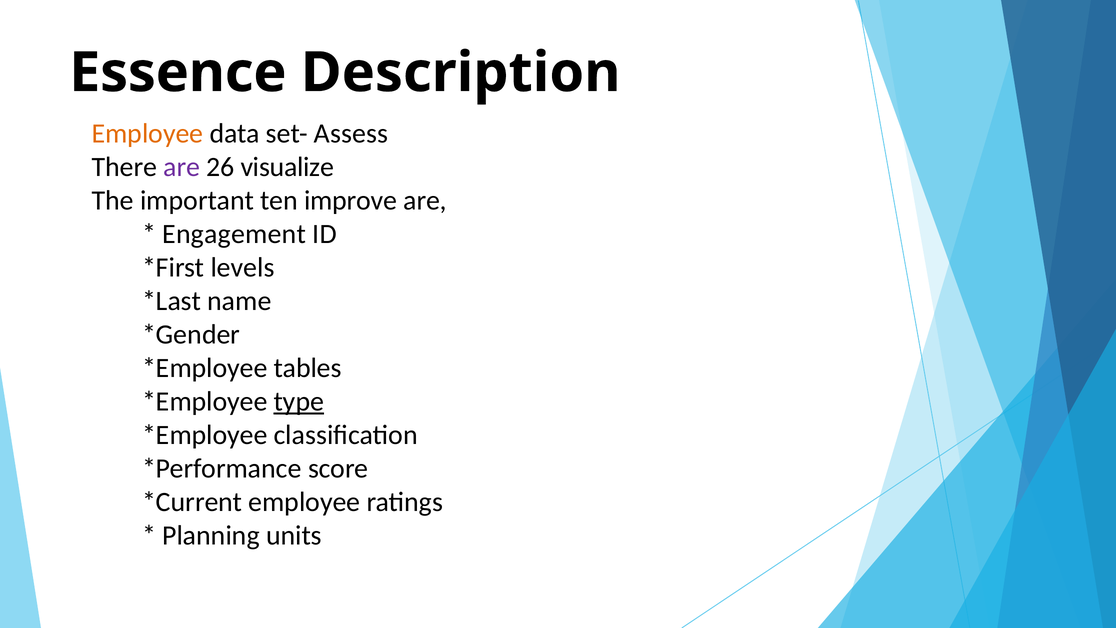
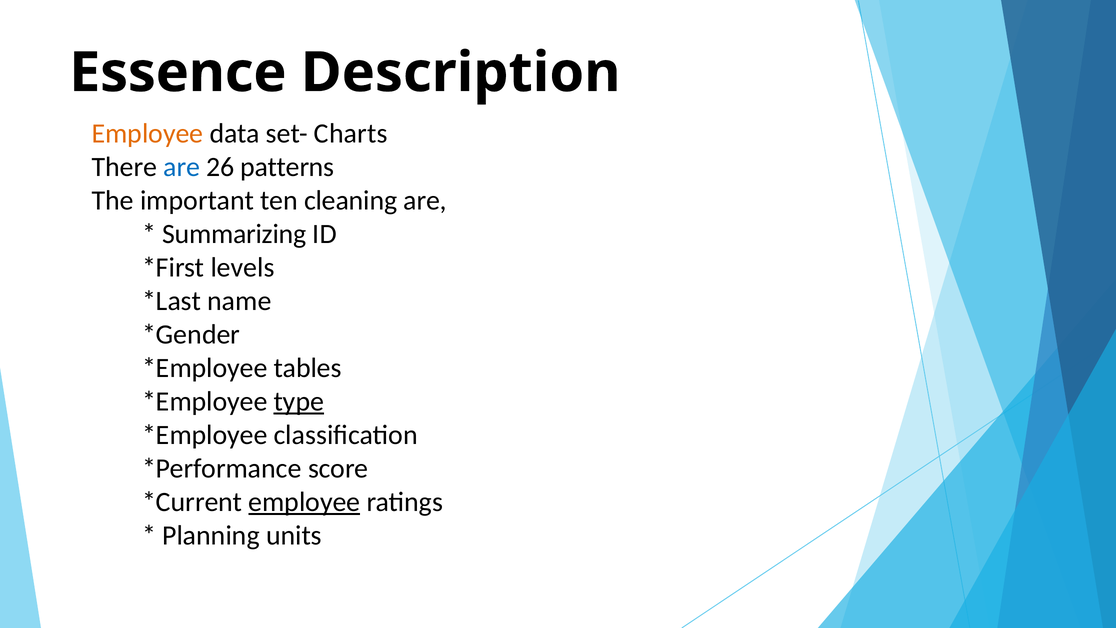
Assess: Assess -> Charts
are at (182, 167) colour: purple -> blue
visualize: visualize -> patterns
improve: improve -> cleaning
Engagement: Engagement -> Summarizing
employee at (304, 502) underline: none -> present
